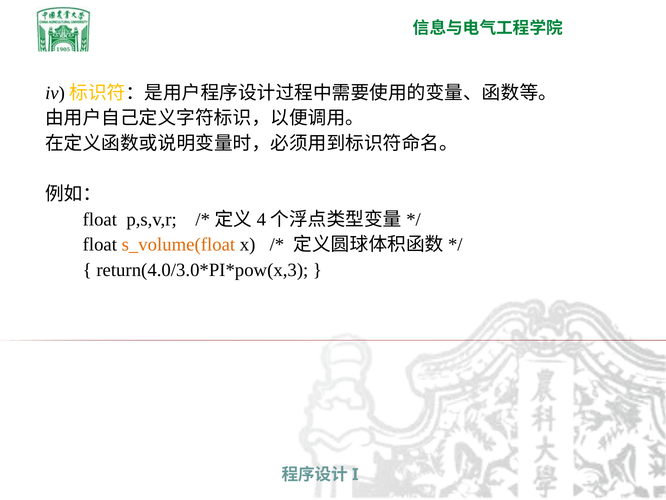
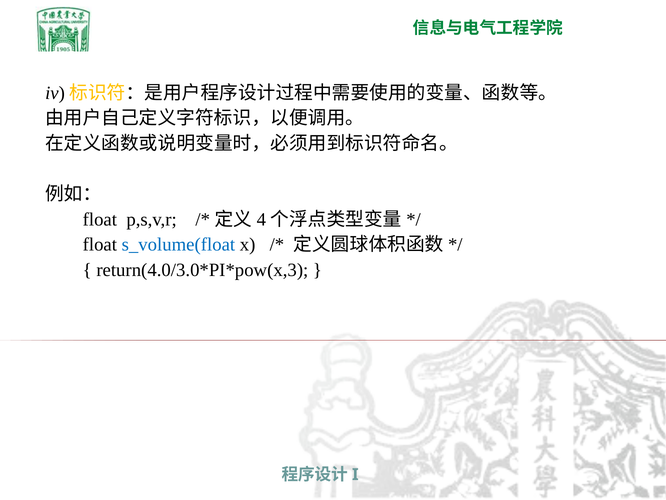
s_volume(float colour: orange -> blue
